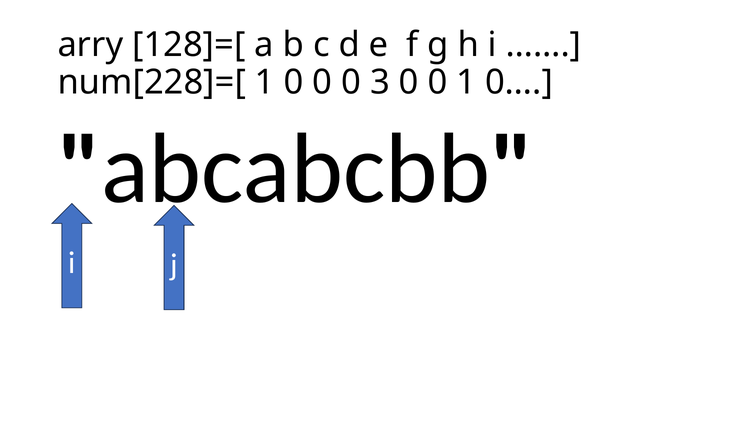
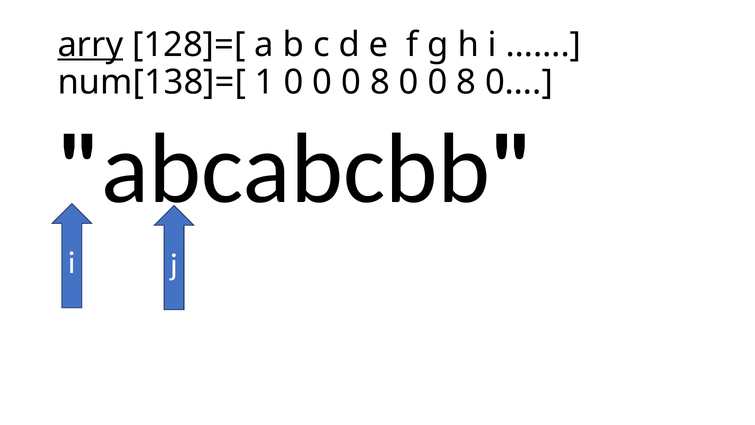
arry underline: none -> present
num[228]=[: num[228]=[ -> num[138]=[
0 0 0 3: 3 -> 8
1 at (466, 82): 1 -> 8
